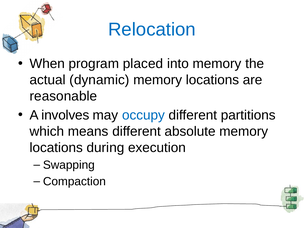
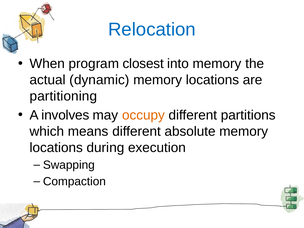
placed: placed -> closest
reasonable: reasonable -> partitioning
occupy colour: blue -> orange
